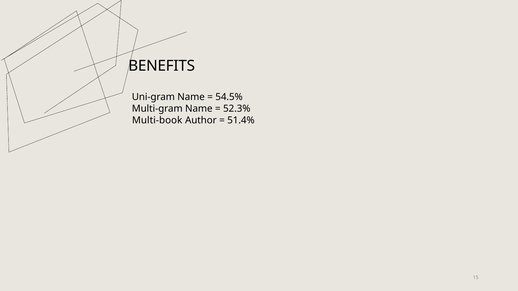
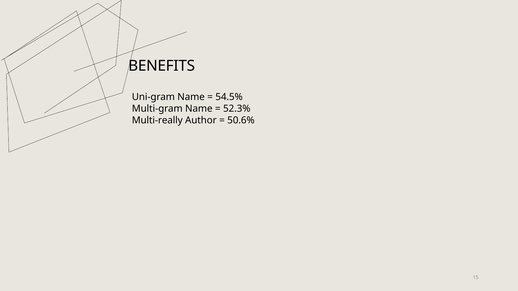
Multi-book: Multi-book -> Multi-really
51.4%: 51.4% -> 50.6%
